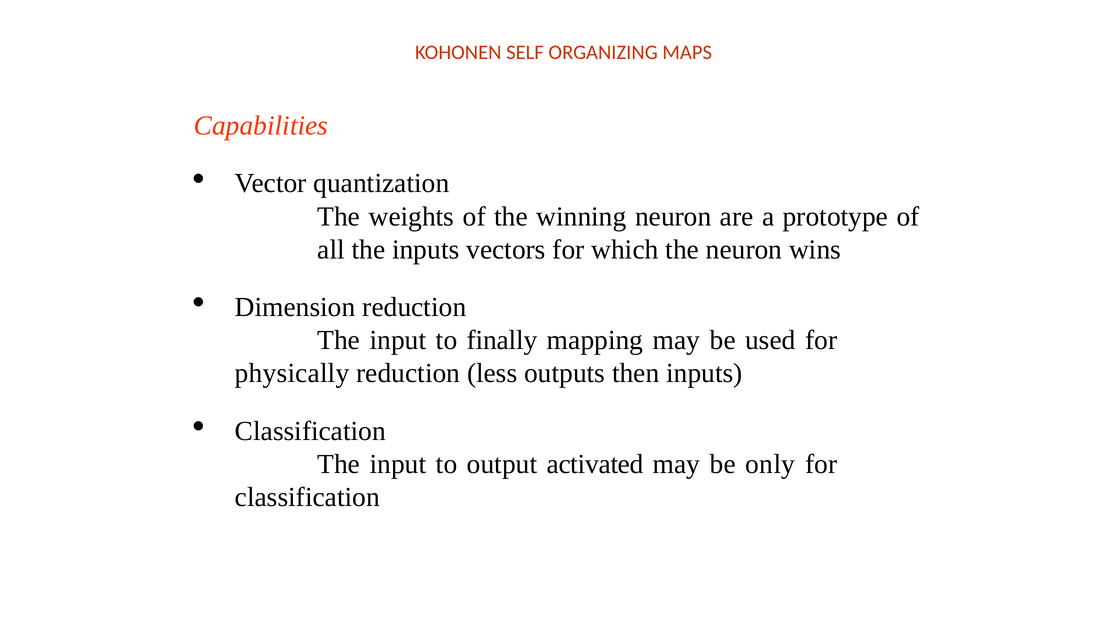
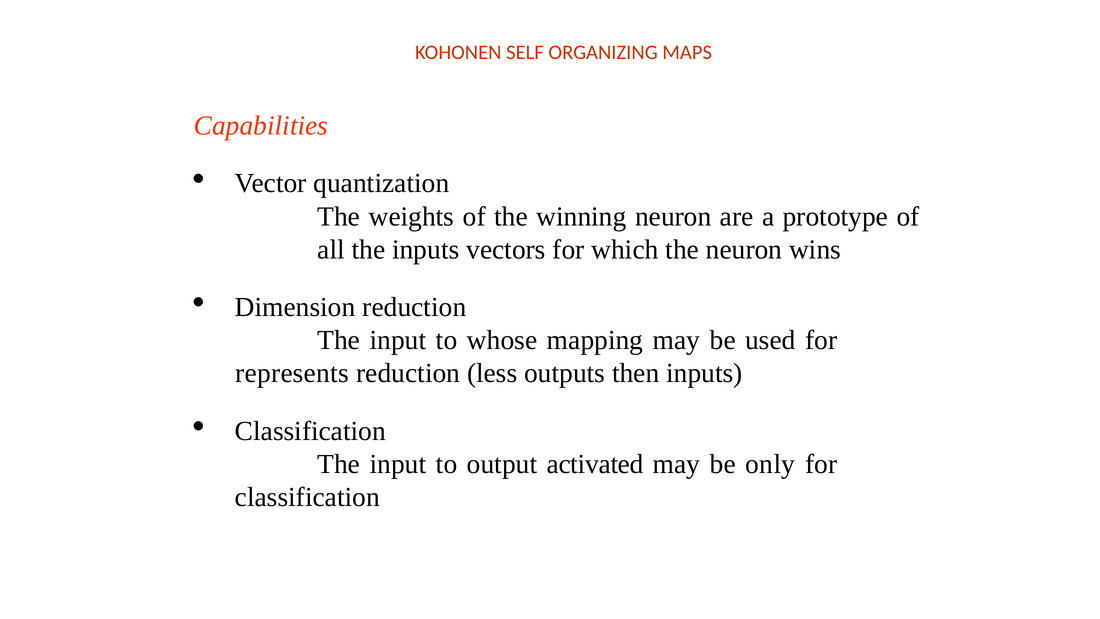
finally: finally -> whose
physically: physically -> represents
